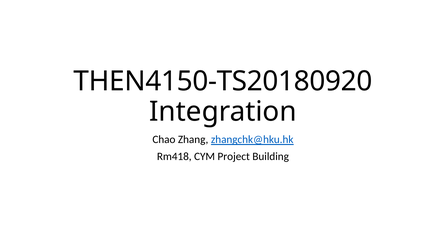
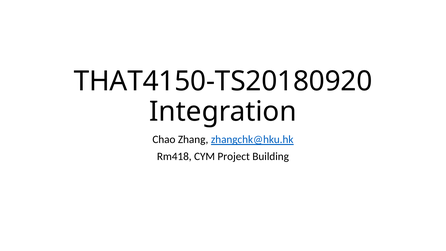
THEN4150-TS20180920: THEN4150-TS20180920 -> THAT4150-TS20180920
